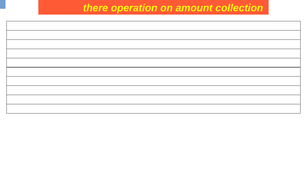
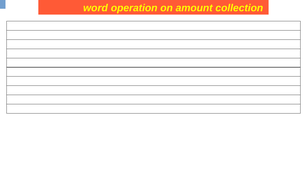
there: there -> word
